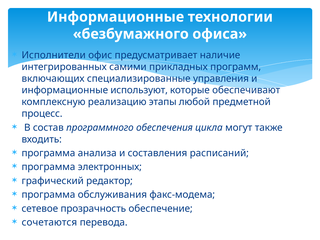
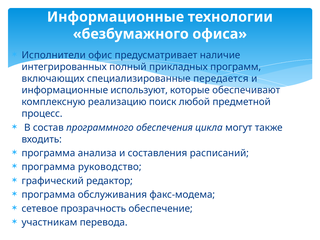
самими: самими -> полный
управления: управления -> передается
этапы: этапы -> поиск
электронных: электронных -> руководство
сочетаются: сочетаются -> участникам
